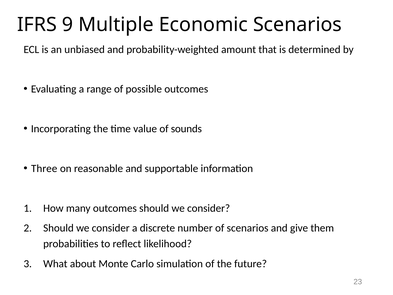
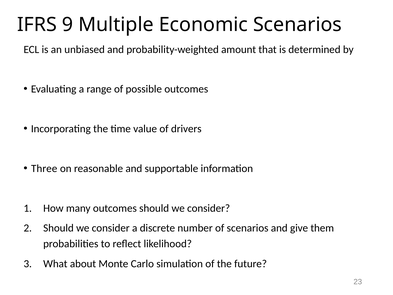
sounds: sounds -> drivers
